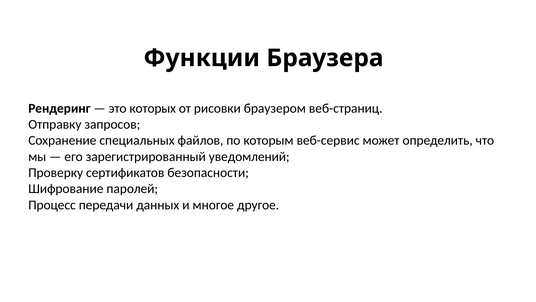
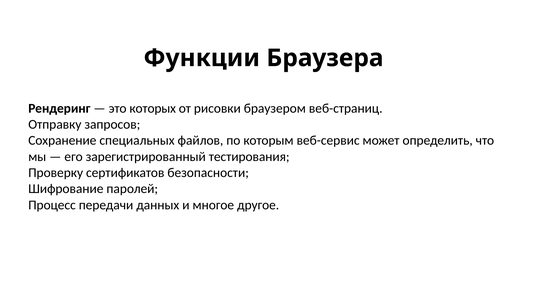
уведомлений: уведомлений -> тестирования
